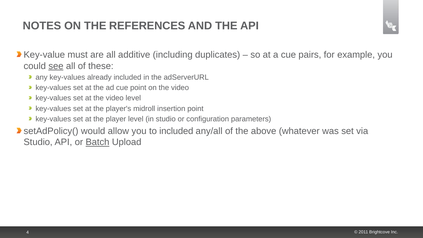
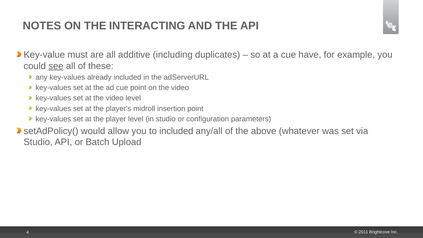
REFERENCES: REFERENCES -> INTERACTING
pairs: pairs -> have
Batch underline: present -> none
